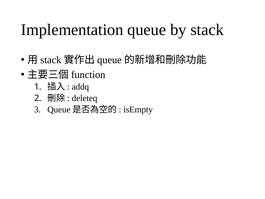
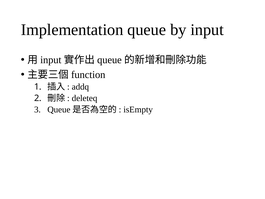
by stack: stack -> input
stack at (51, 60): stack -> input
